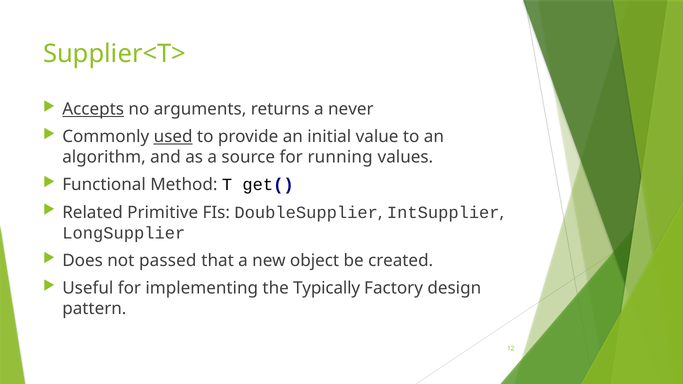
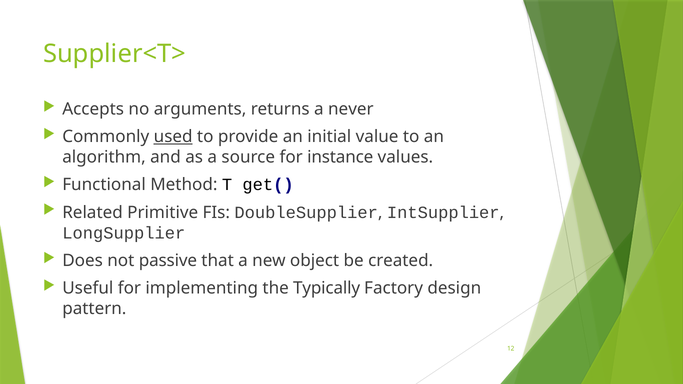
Accepts underline: present -> none
running: running -> instance
passed: passed -> passive
